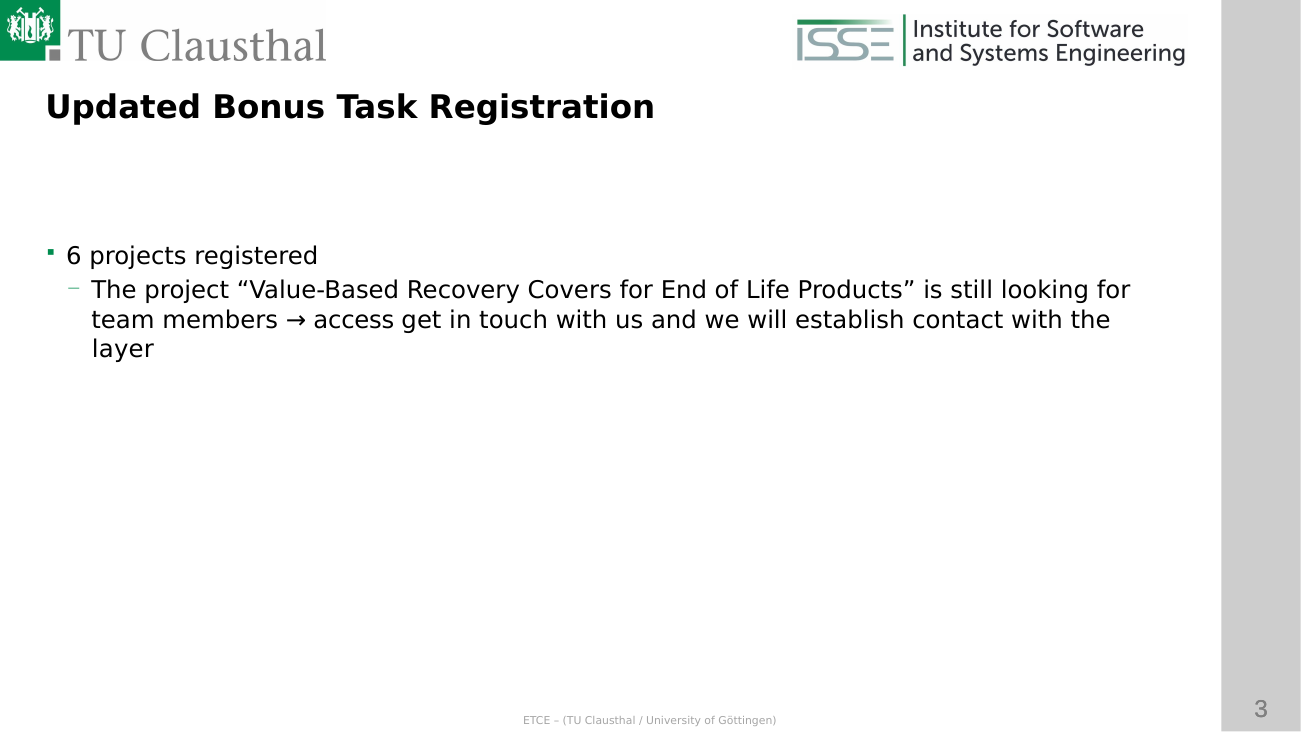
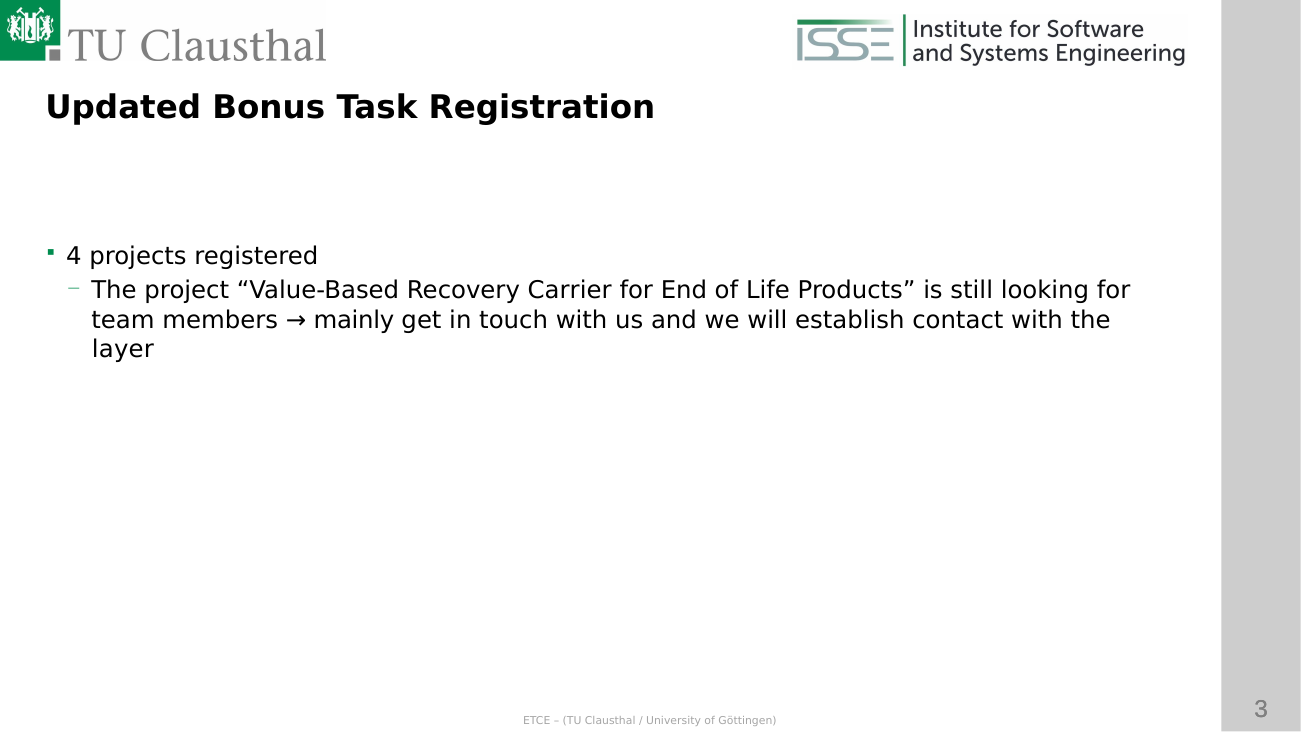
6: 6 -> 4
Covers: Covers -> Carrier
access: access -> mainly
